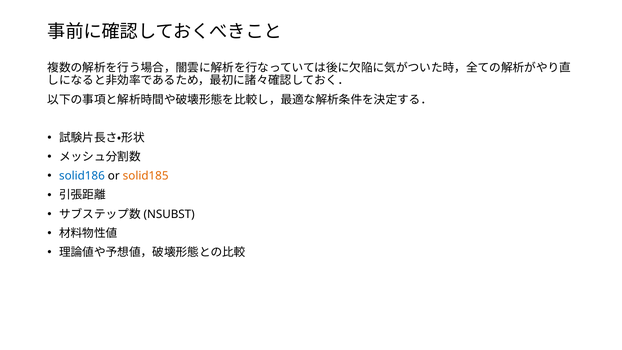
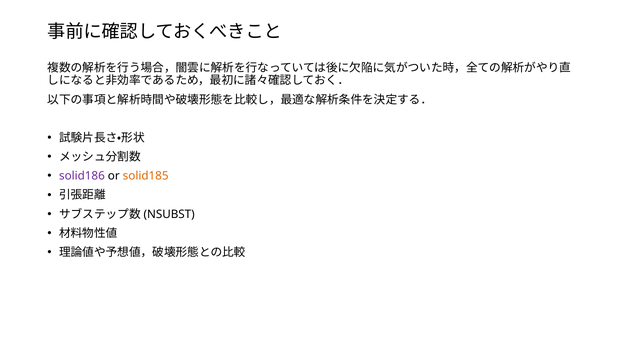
solid186 colour: blue -> purple
